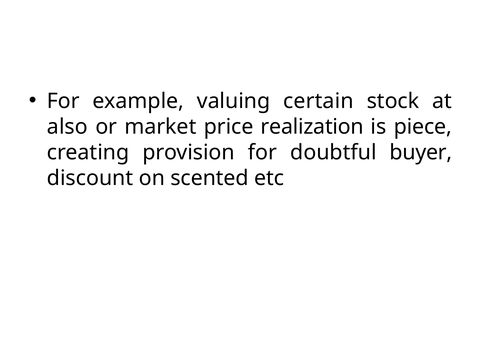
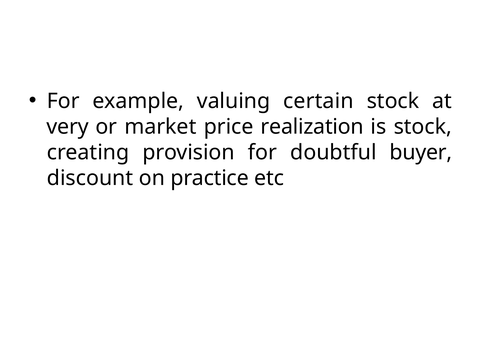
also: also -> very
is piece: piece -> stock
scented: scented -> practice
